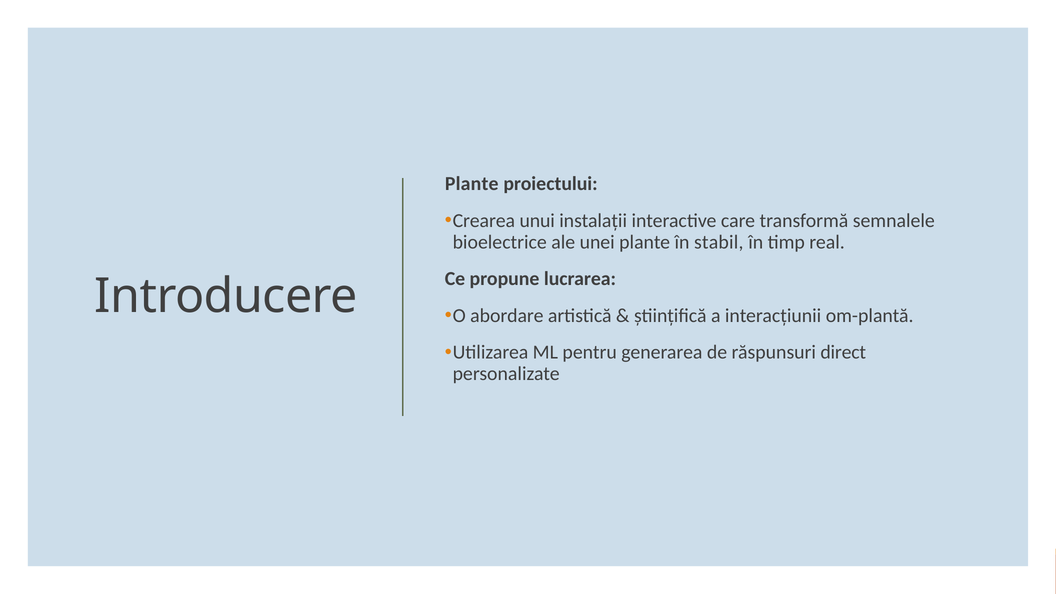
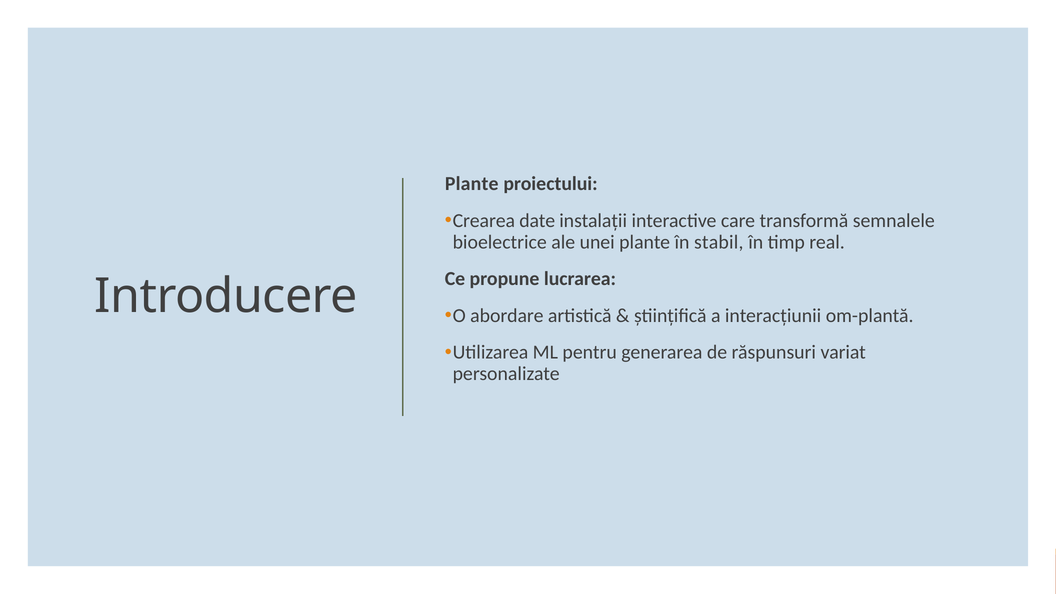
unui: unui -> date
direct: direct -> variat
